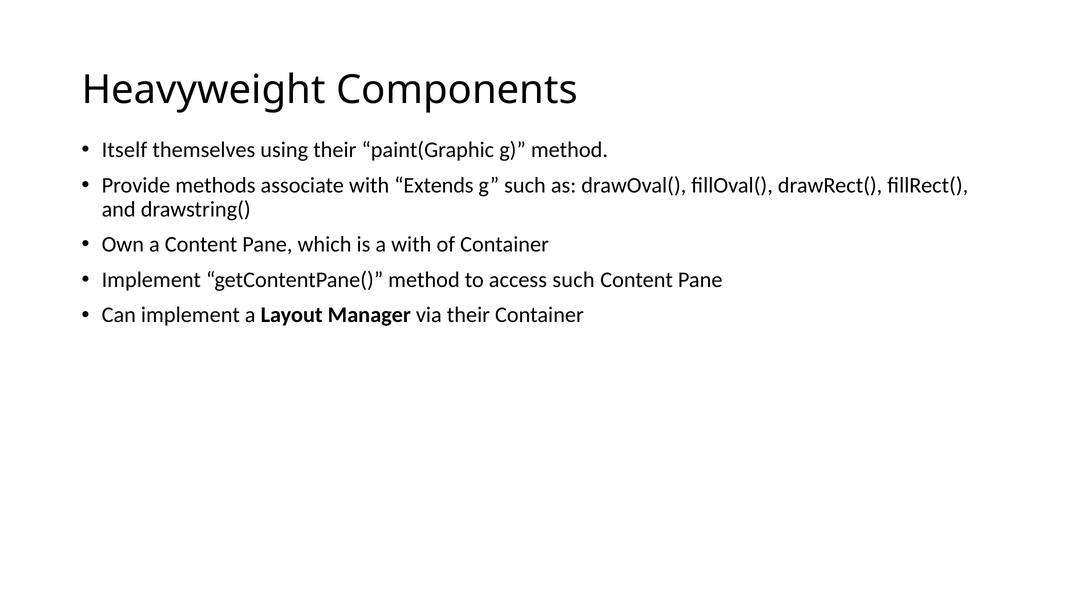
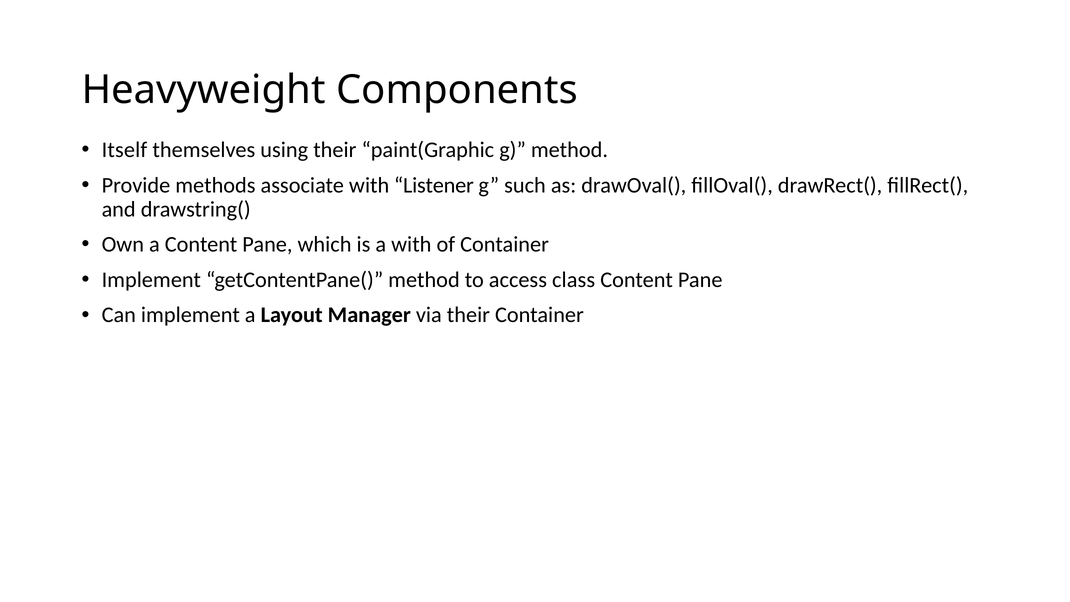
Extends: Extends -> Listener
access such: such -> class
